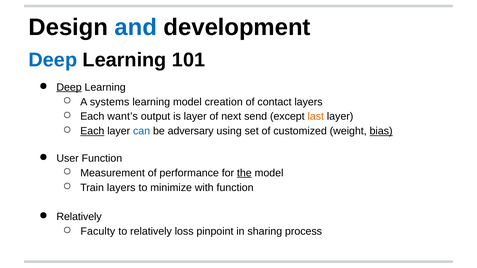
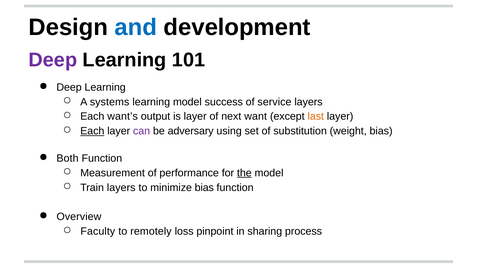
Deep at (53, 60) colour: blue -> purple
Deep at (69, 87) underline: present -> none
creation: creation -> success
contact: contact -> service
send: send -> want
can colour: blue -> purple
customized: customized -> substitution
bias at (381, 131) underline: present -> none
User: User -> Both
minimize with: with -> bias
Relatively at (79, 217): Relatively -> Overview
to relatively: relatively -> remotely
